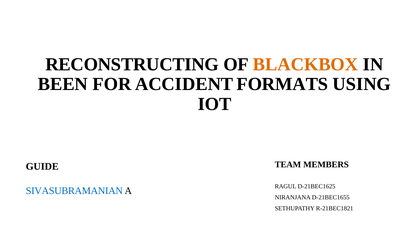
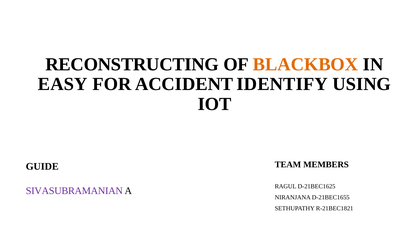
BEEN: BEEN -> EASY
FORMATS: FORMATS -> IDENTIFY
SIVASUBRAMANIAN colour: blue -> purple
